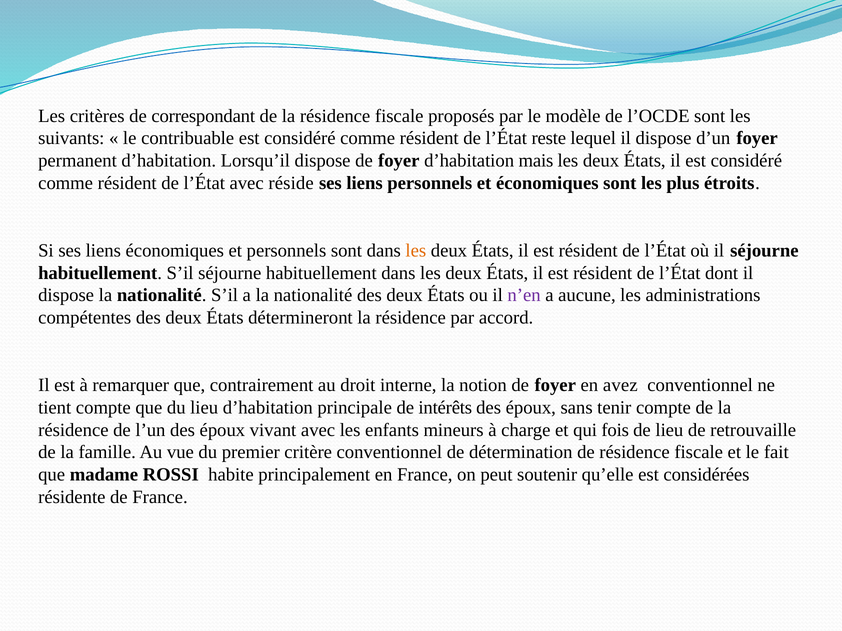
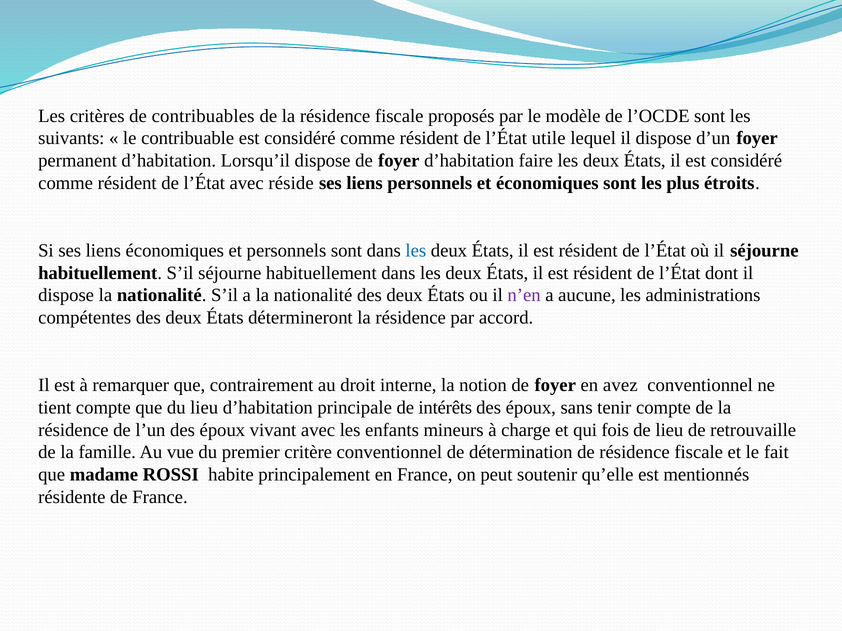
correspondant: correspondant -> contribuables
reste: reste -> utile
mais: mais -> faire
les at (416, 251) colour: orange -> blue
considérées: considérées -> mentionnés
